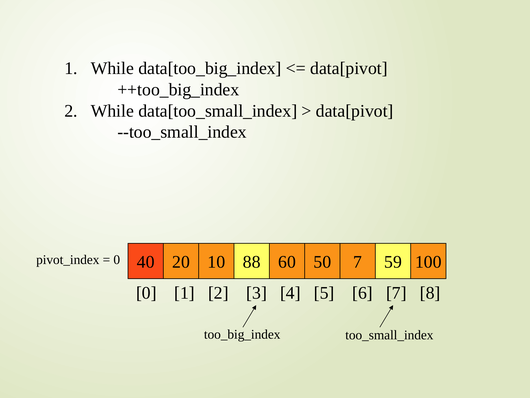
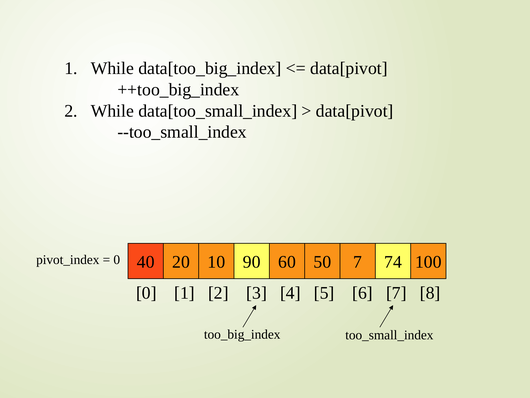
88: 88 -> 90
59: 59 -> 74
